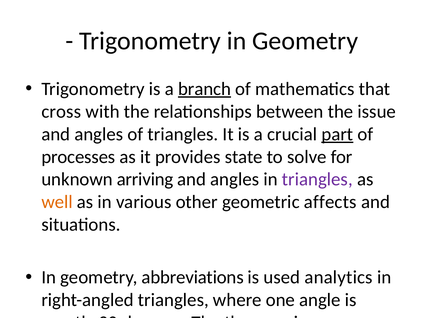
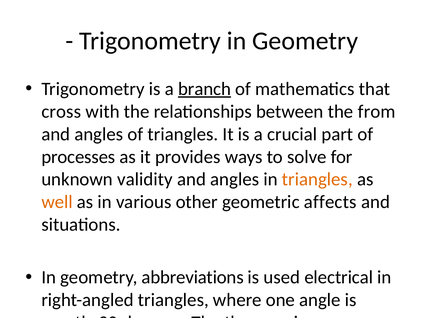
issue: issue -> from
part underline: present -> none
state: state -> ways
arriving: arriving -> validity
triangles at (317, 179) colour: purple -> orange
analytics: analytics -> electrical
